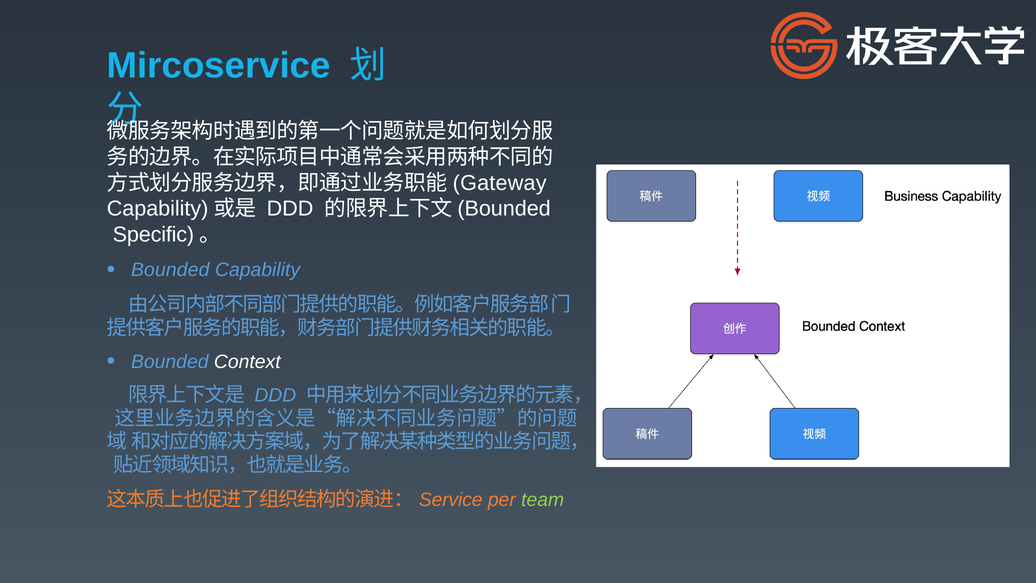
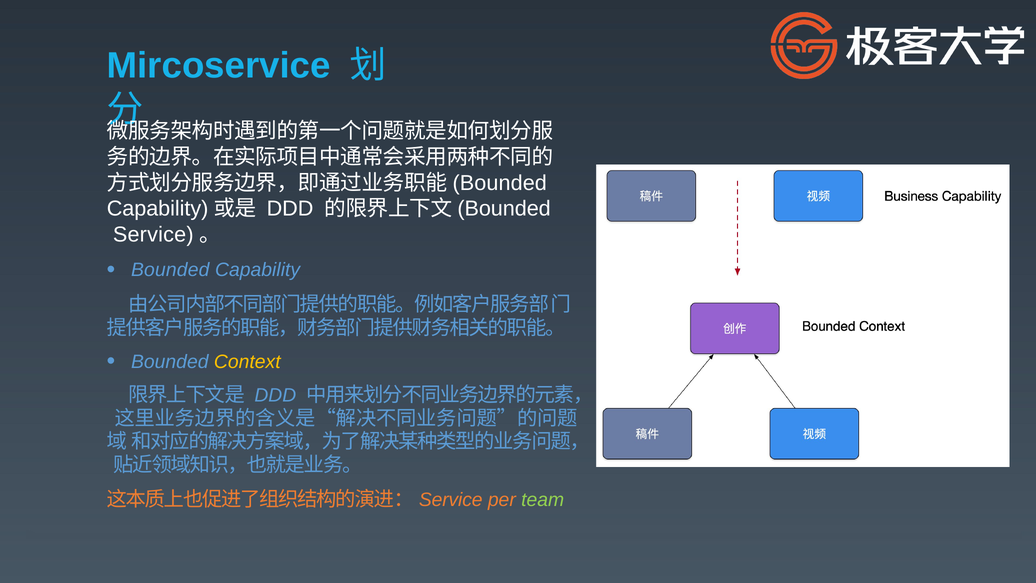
Gateway at (500, 183): Gateway -> Bounded
Specific: Specific -> Service
Context colour: white -> yellow
